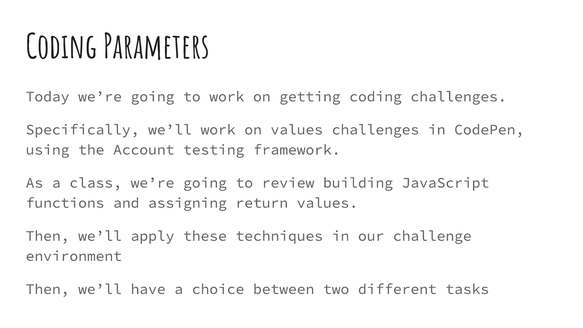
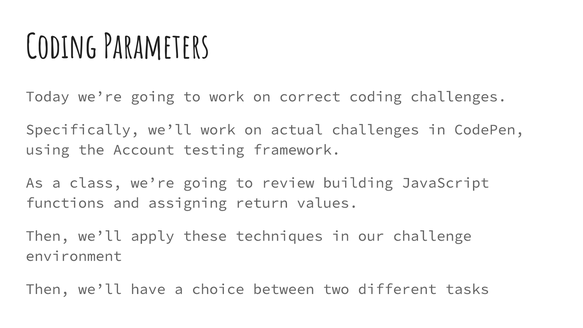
getting: getting -> correct
on values: values -> actual
